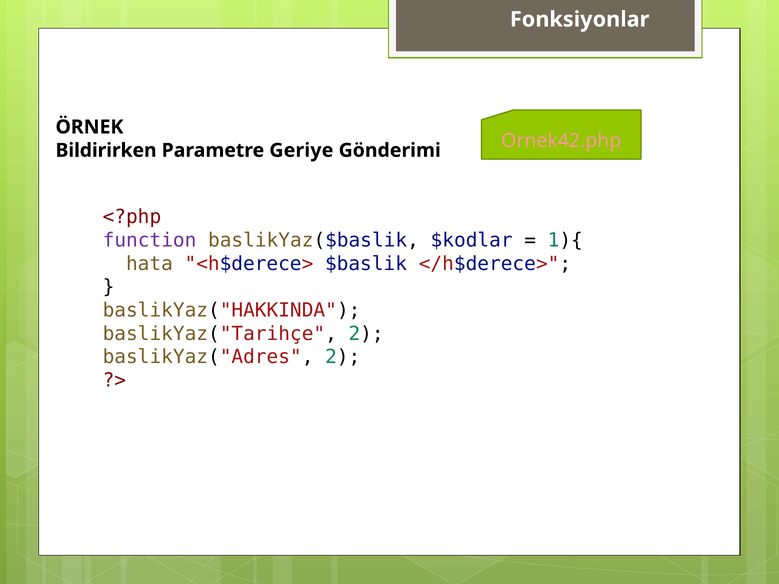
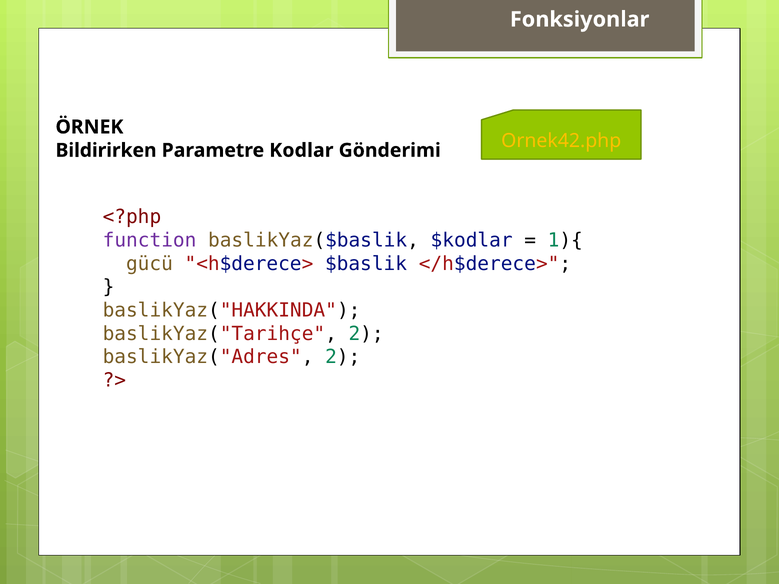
Ornek42.php colour: pink -> yellow
Geriye: Geriye -> Kodlar
hata: hata -> gücü
